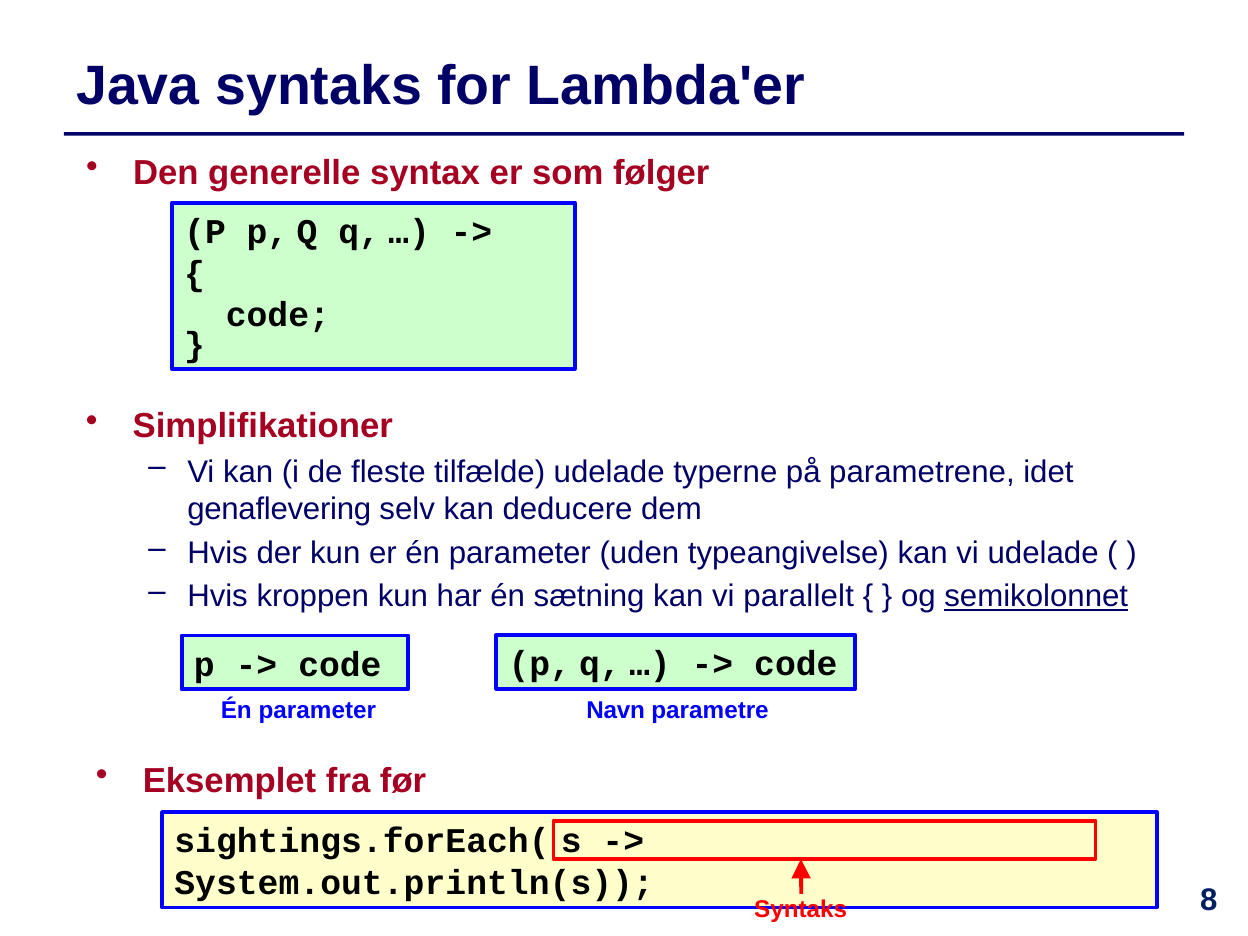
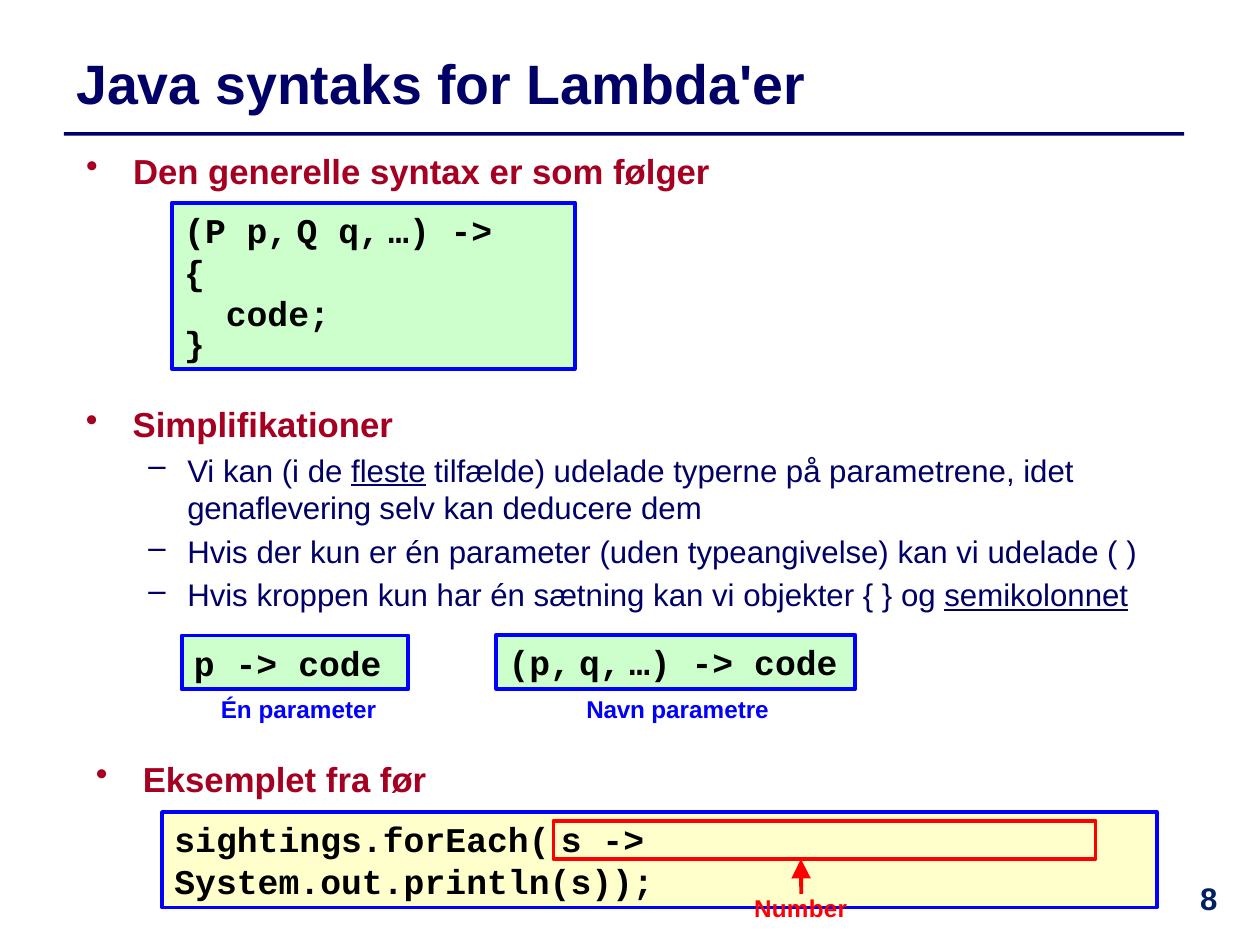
fleste underline: none -> present
parallelt: parallelt -> objekter
Syntaks at (801, 910): Syntaks -> Number
